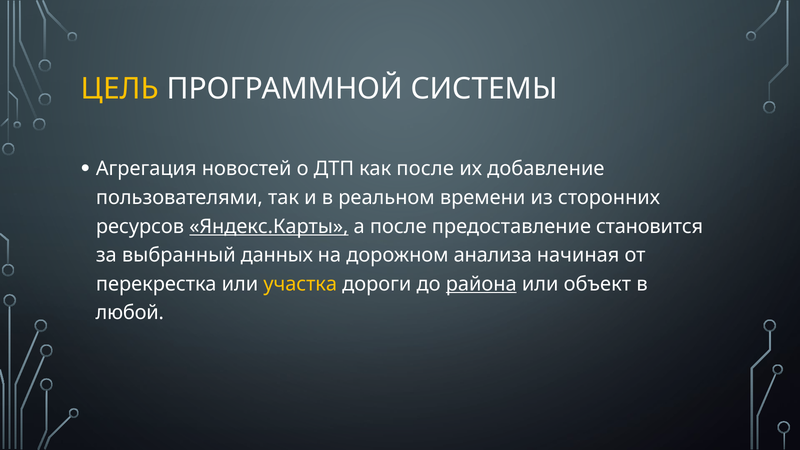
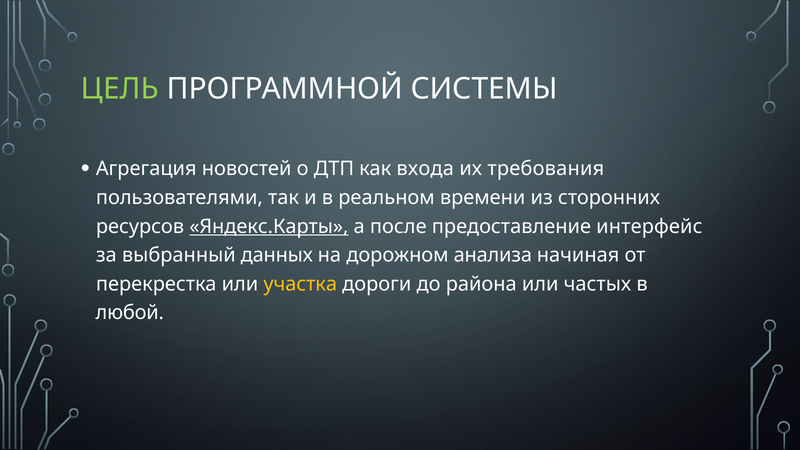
ЦЕЛЬ colour: yellow -> light green
как после: после -> входа
добавление: добавление -> требования
становится: становится -> интерфейс
района underline: present -> none
объект: объект -> частых
